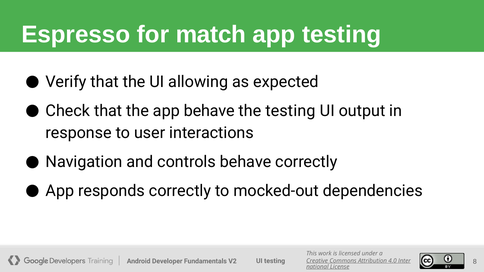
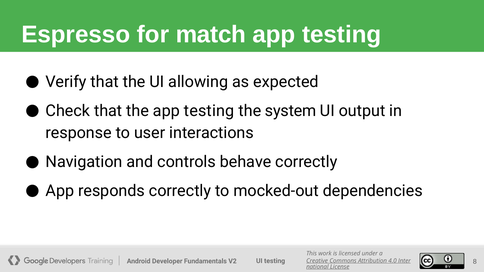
the app behave: behave -> testing
the testing: testing -> system
